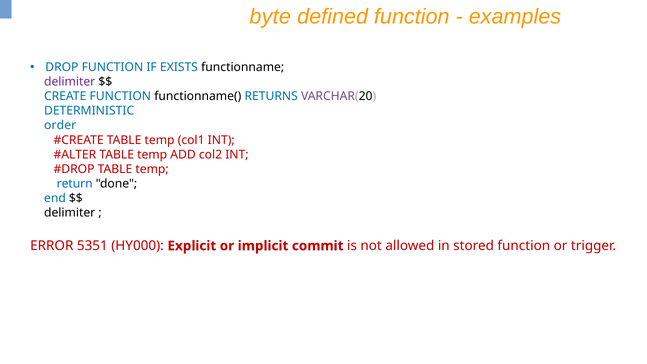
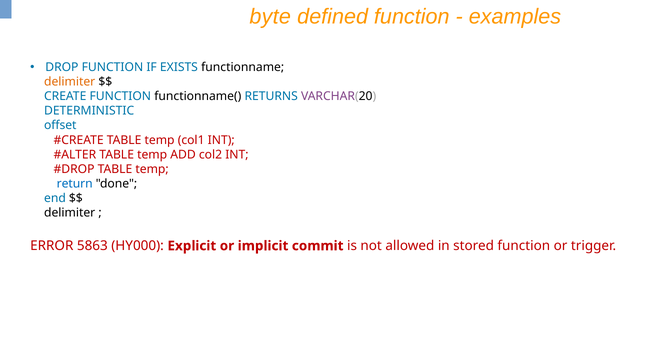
delimiter at (70, 82) colour: purple -> orange
order: order -> offset
5351: 5351 -> 5863
